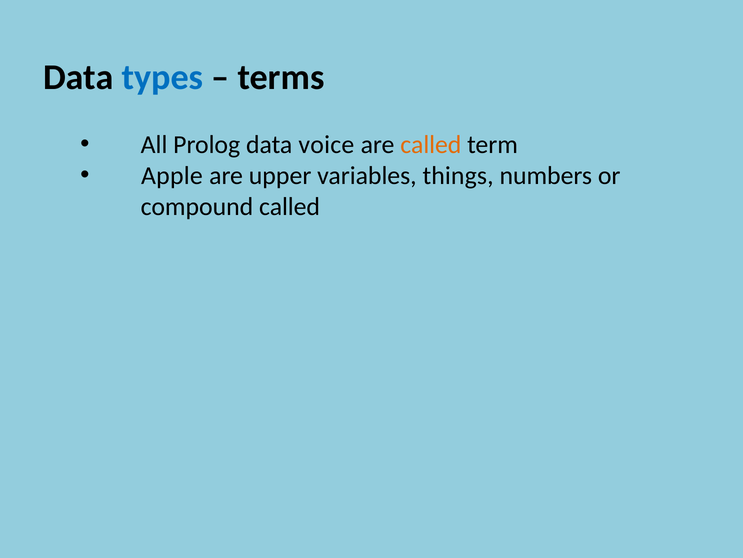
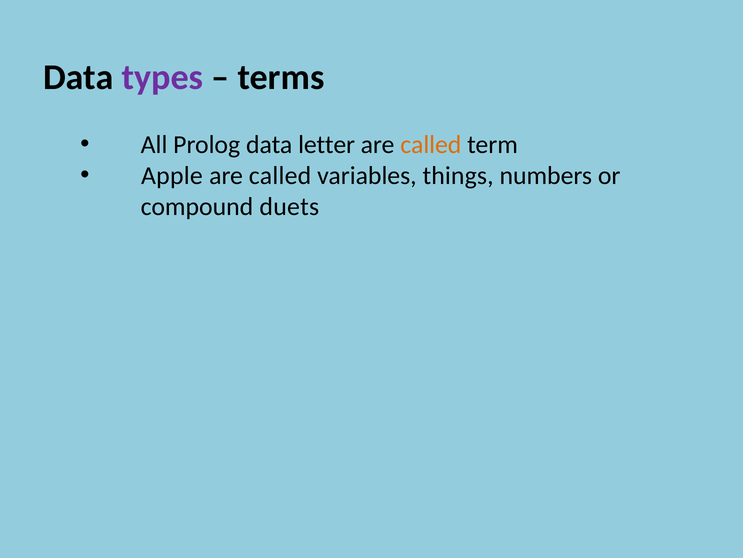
types colour: blue -> purple
voice: voice -> letter
upper at (280, 175): upper -> called
compound called: called -> duets
